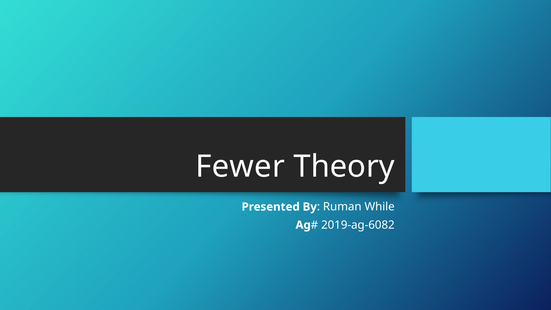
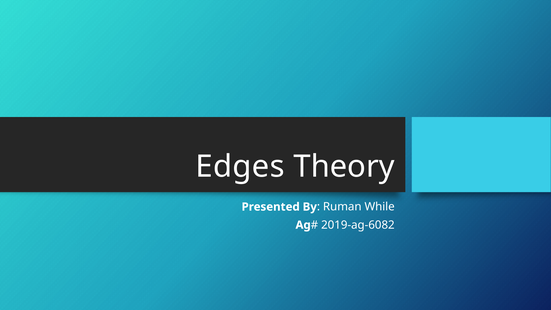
Fewer: Fewer -> Edges
